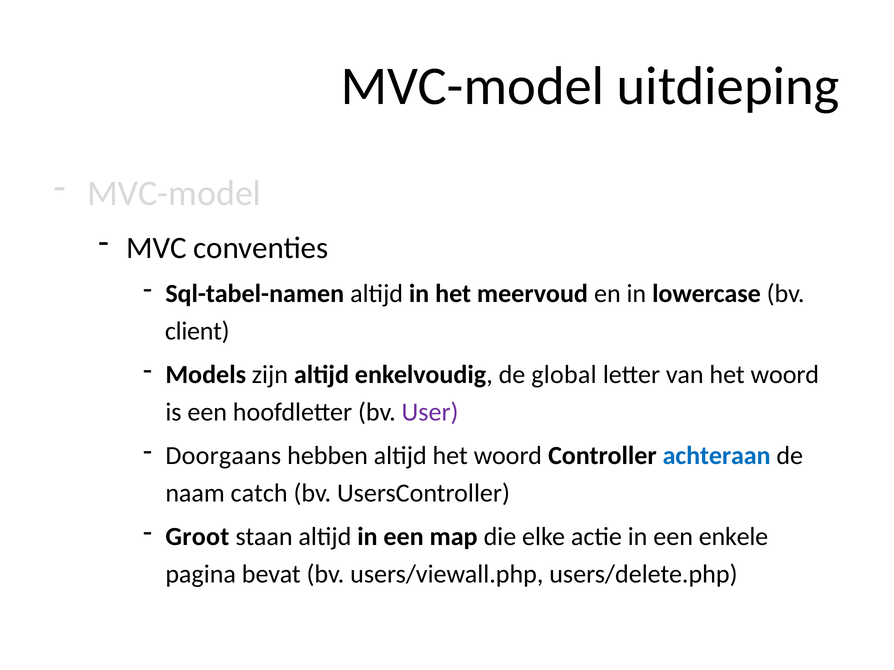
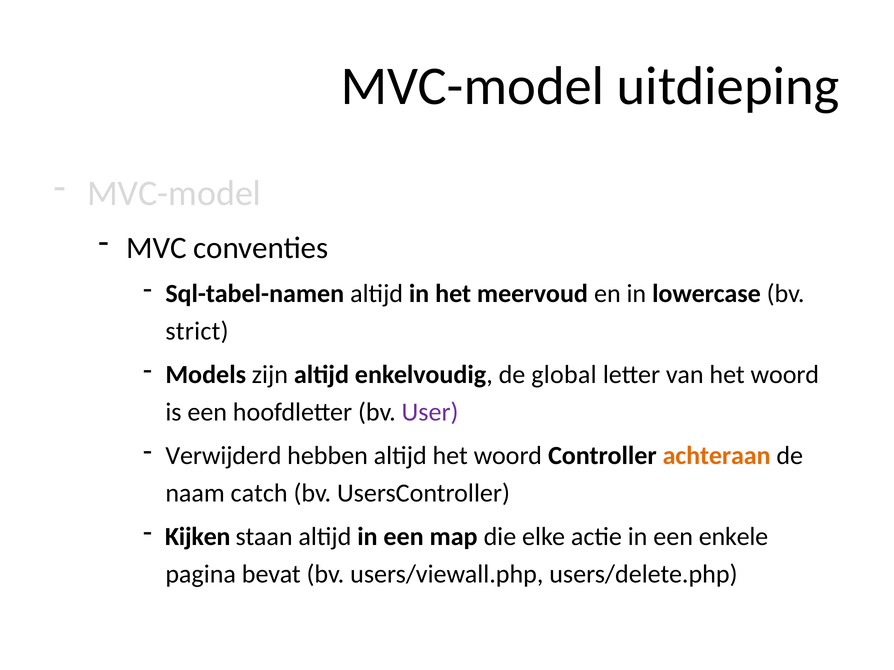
client: client -> strict
Doorgaans: Doorgaans -> Verwijderd
achteraan colour: blue -> orange
Groot: Groot -> Kijken
